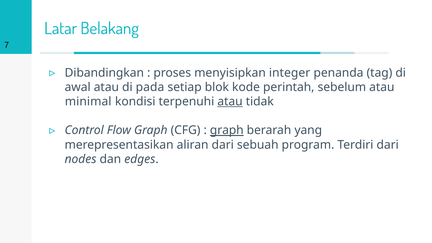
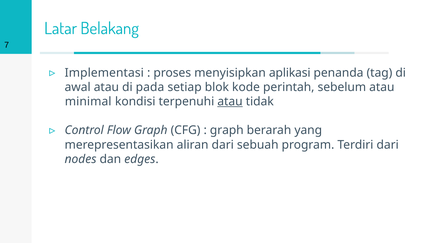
Dibandingkan: Dibandingkan -> Implementasi
integer: integer -> aplikasi
graph at (227, 130) underline: present -> none
